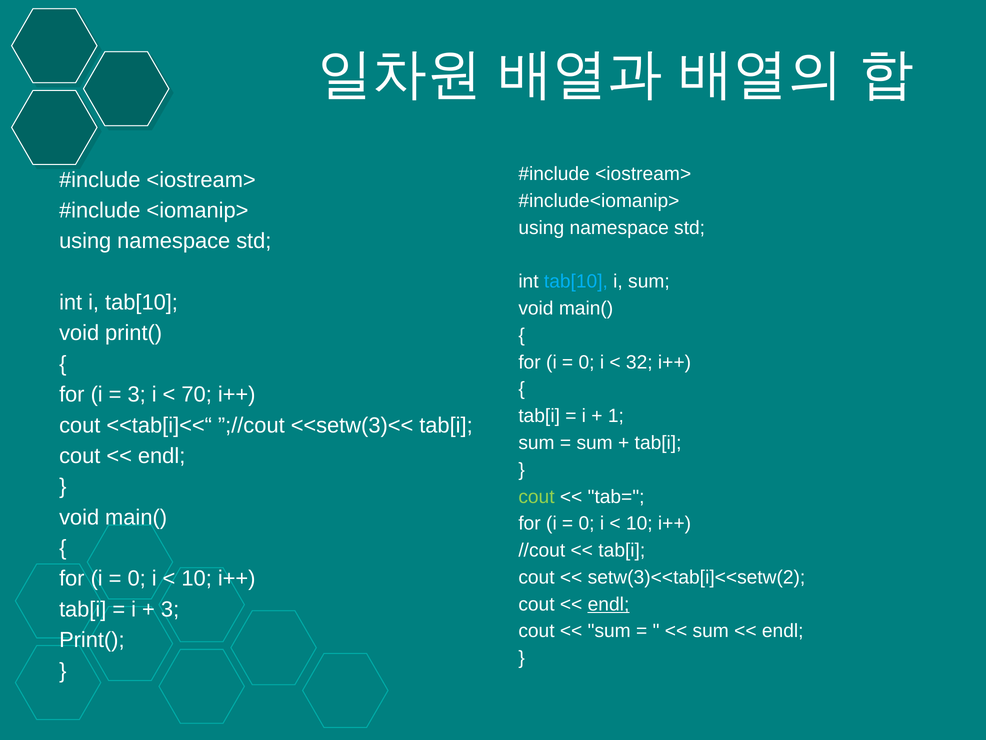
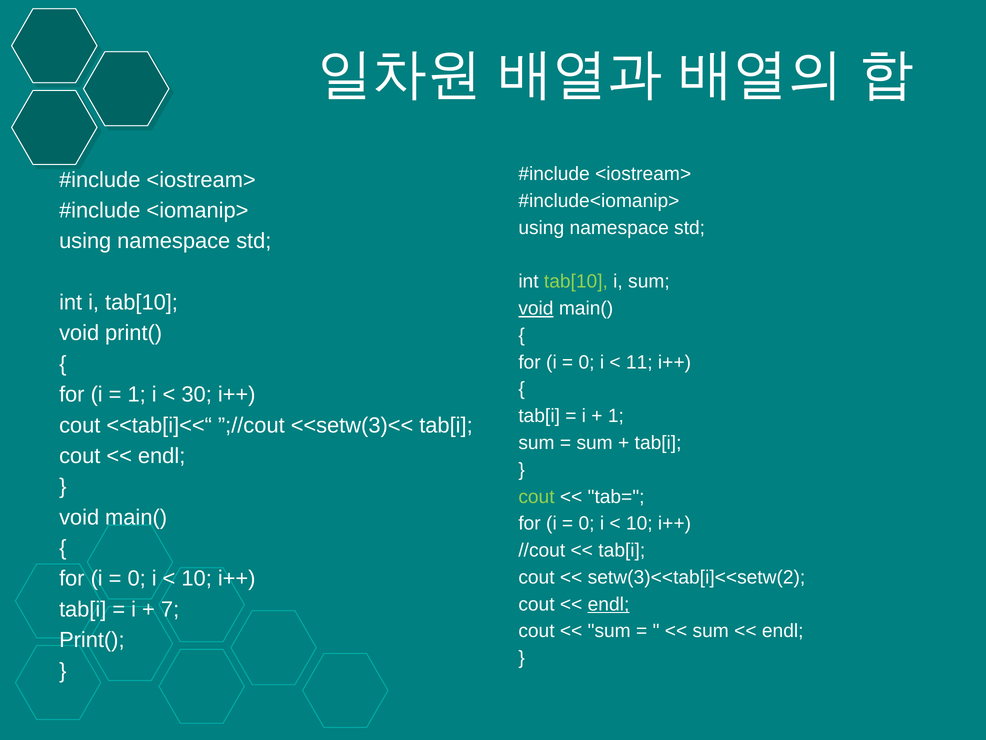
tab[10 at (576, 281) colour: light blue -> light green
void at (536, 308) underline: none -> present
32: 32 -> 11
3 at (137, 394): 3 -> 1
70: 70 -> 30
3 at (170, 609): 3 -> 7
